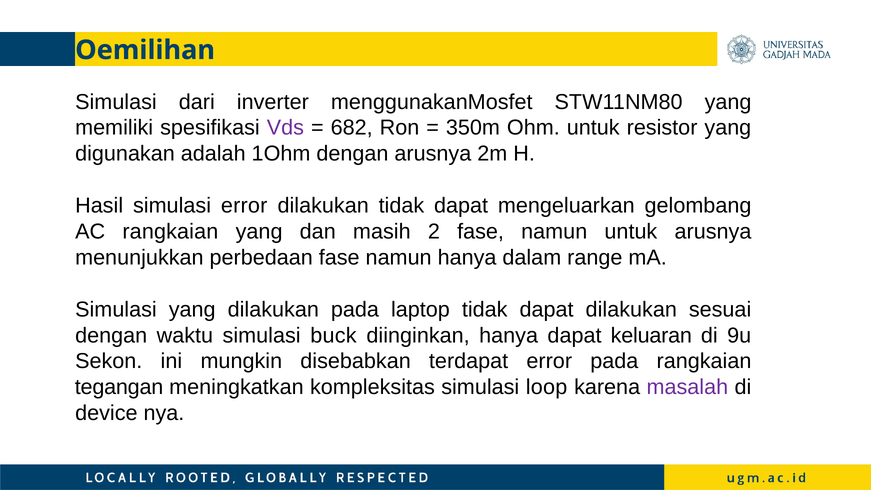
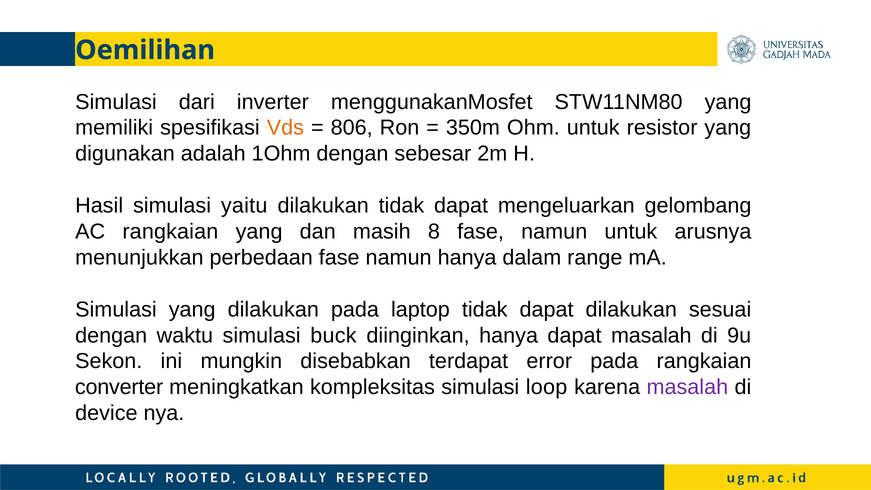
Vds colour: purple -> orange
682: 682 -> 806
dengan arusnya: arusnya -> sebesar
simulasi error: error -> yaitu
2: 2 -> 8
dapat keluaran: keluaran -> masalah
tegangan: tegangan -> converter
